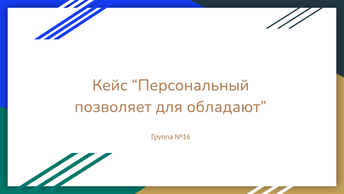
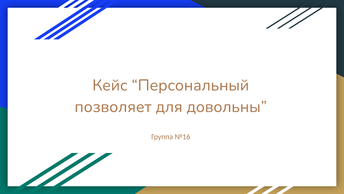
обладают: обладают -> довольны
